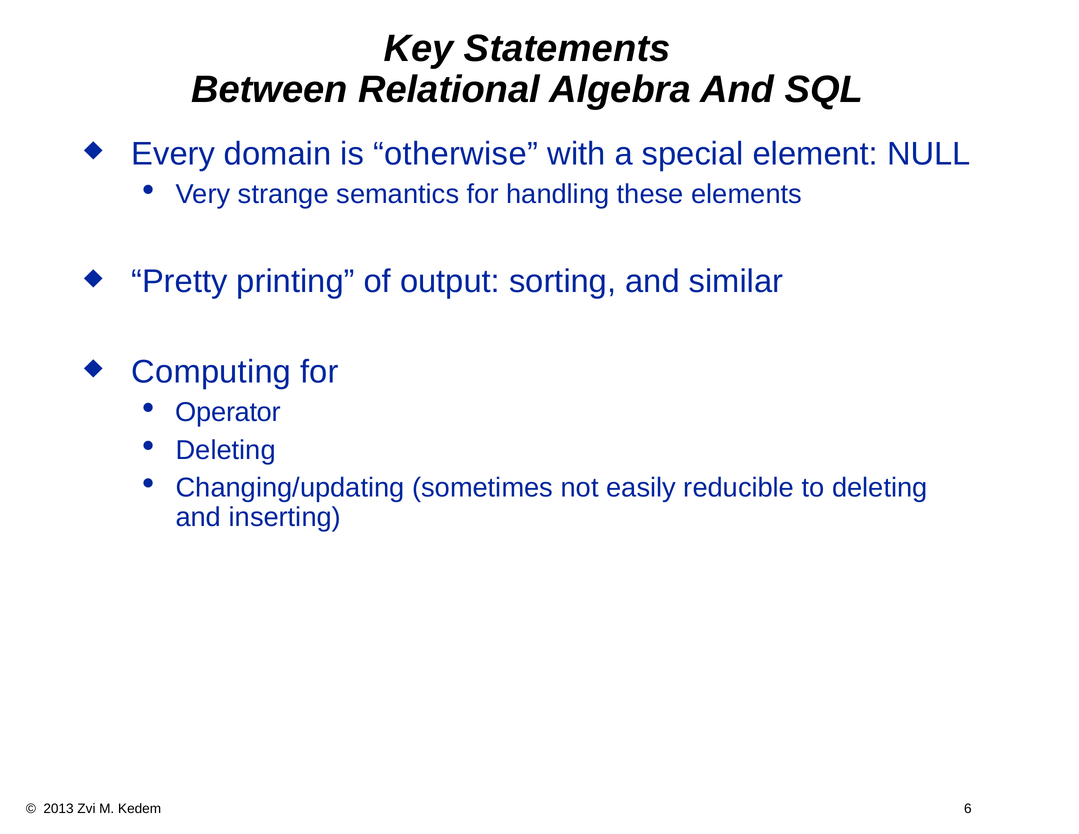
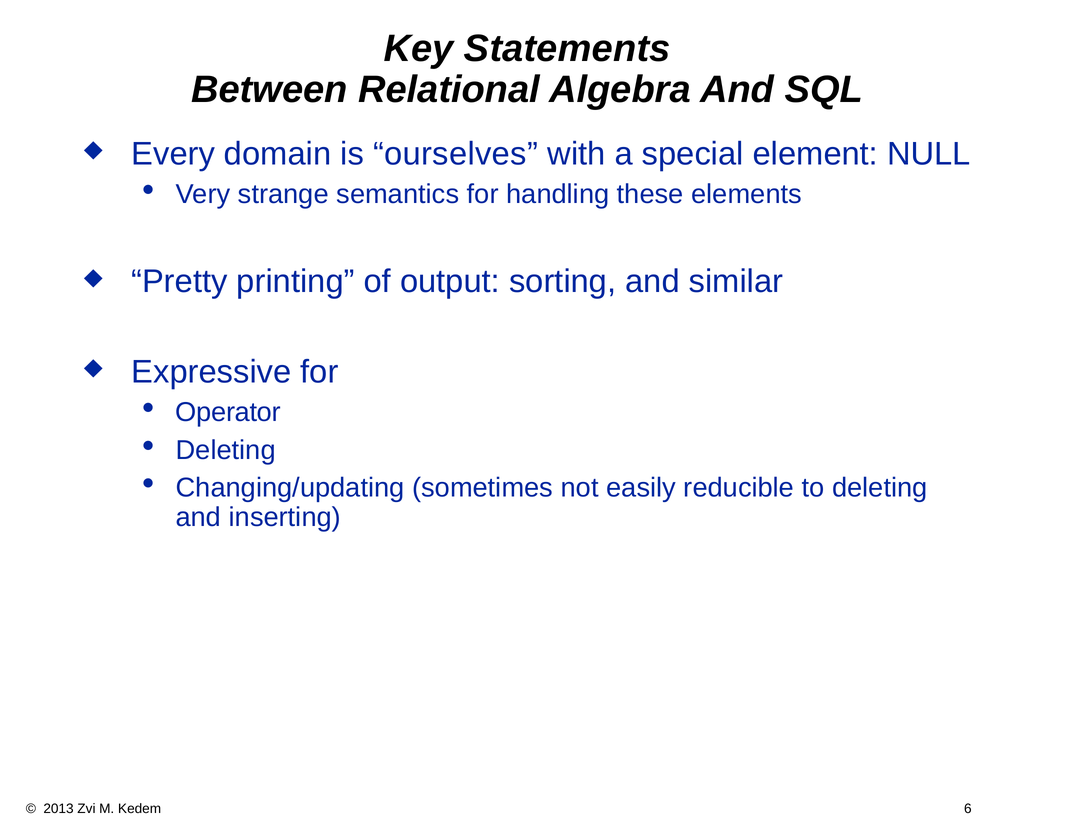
otherwise: otherwise -> ourselves
Computing: Computing -> Expressive
